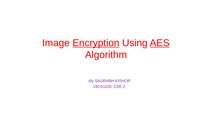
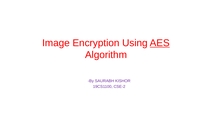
Encryption underline: present -> none
